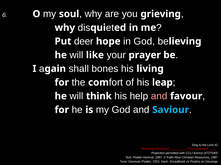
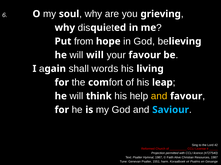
deer: deer -> from
will like: like -> will
your prayer: prayer -> favour
bones: bones -> words
and at (159, 97) colour: pink -> yellow
